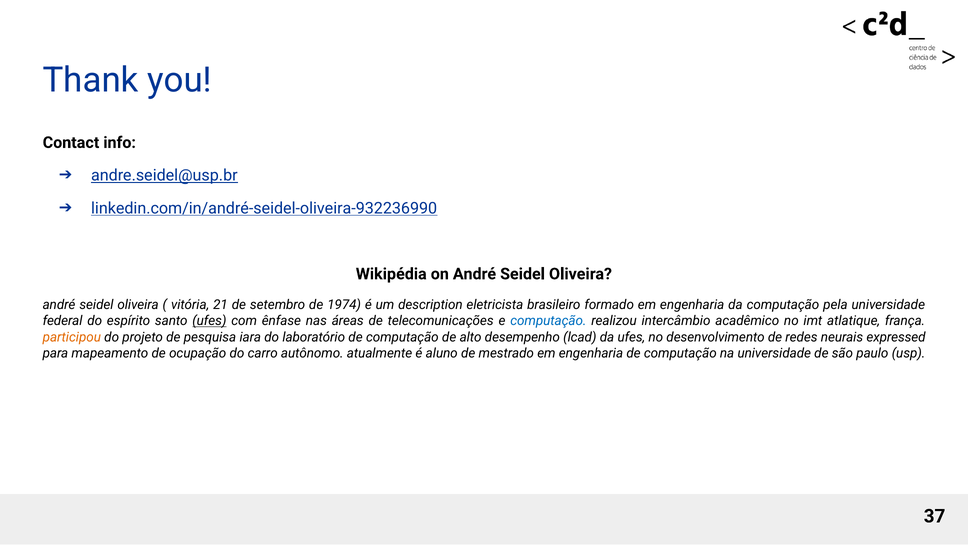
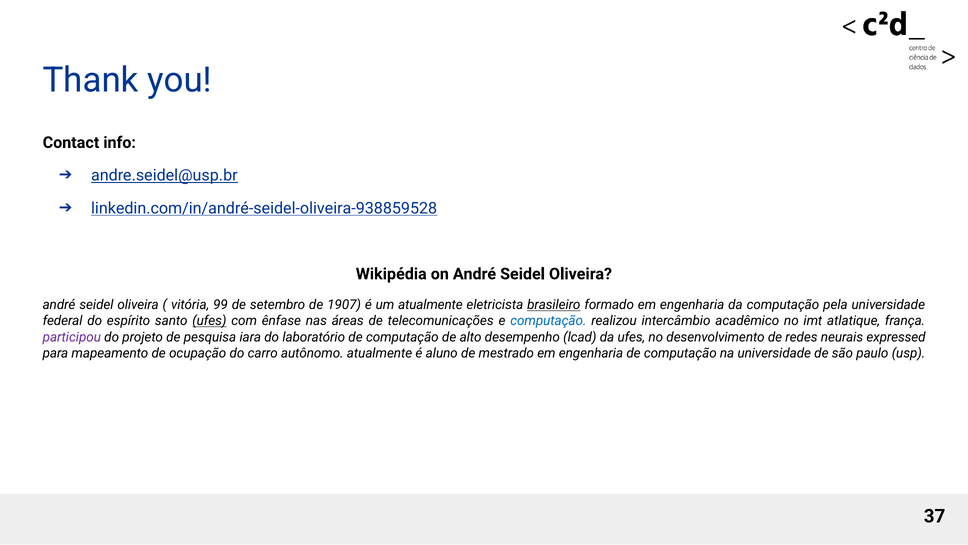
linkedin.com/in/andré-seidel-oliveira-932236990: linkedin.com/in/andré-seidel-oliveira-932236990 -> linkedin.com/in/andré-seidel-oliveira-938859528
21: 21 -> 99
1974: 1974 -> 1907
um description: description -> atualmente
brasileiro underline: none -> present
participou colour: orange -> purple
